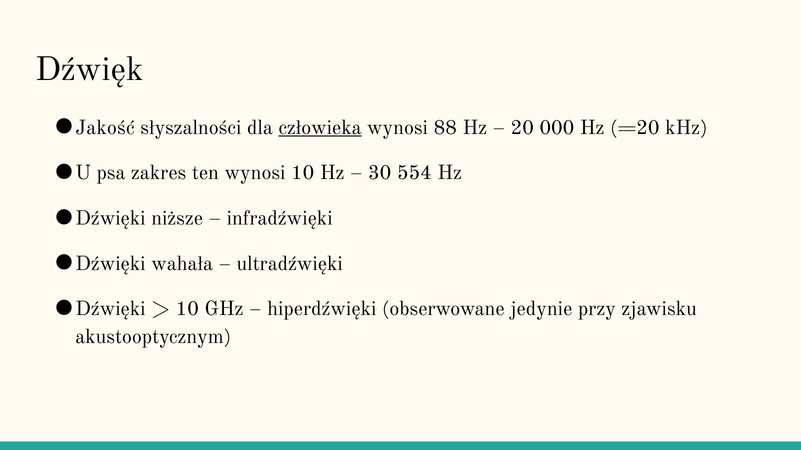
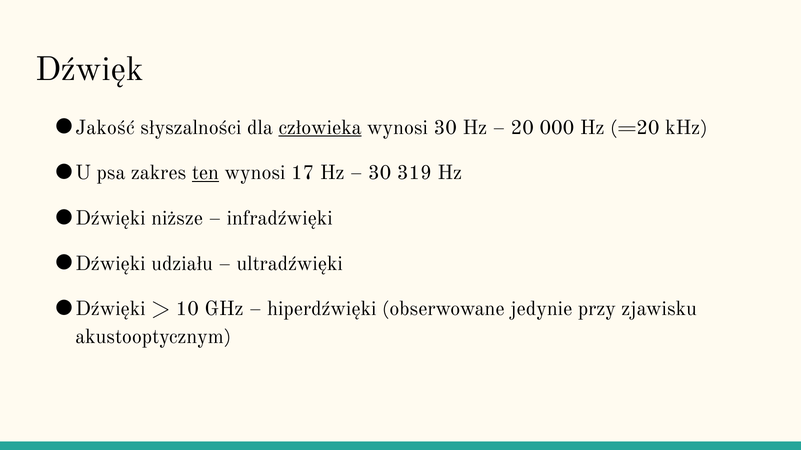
wynosi 88: 88 -> 30
ten underline: none -> present
wynosi 10: 10 -> 17
554: 554 -> 319
wahała: wahała -> udziału
